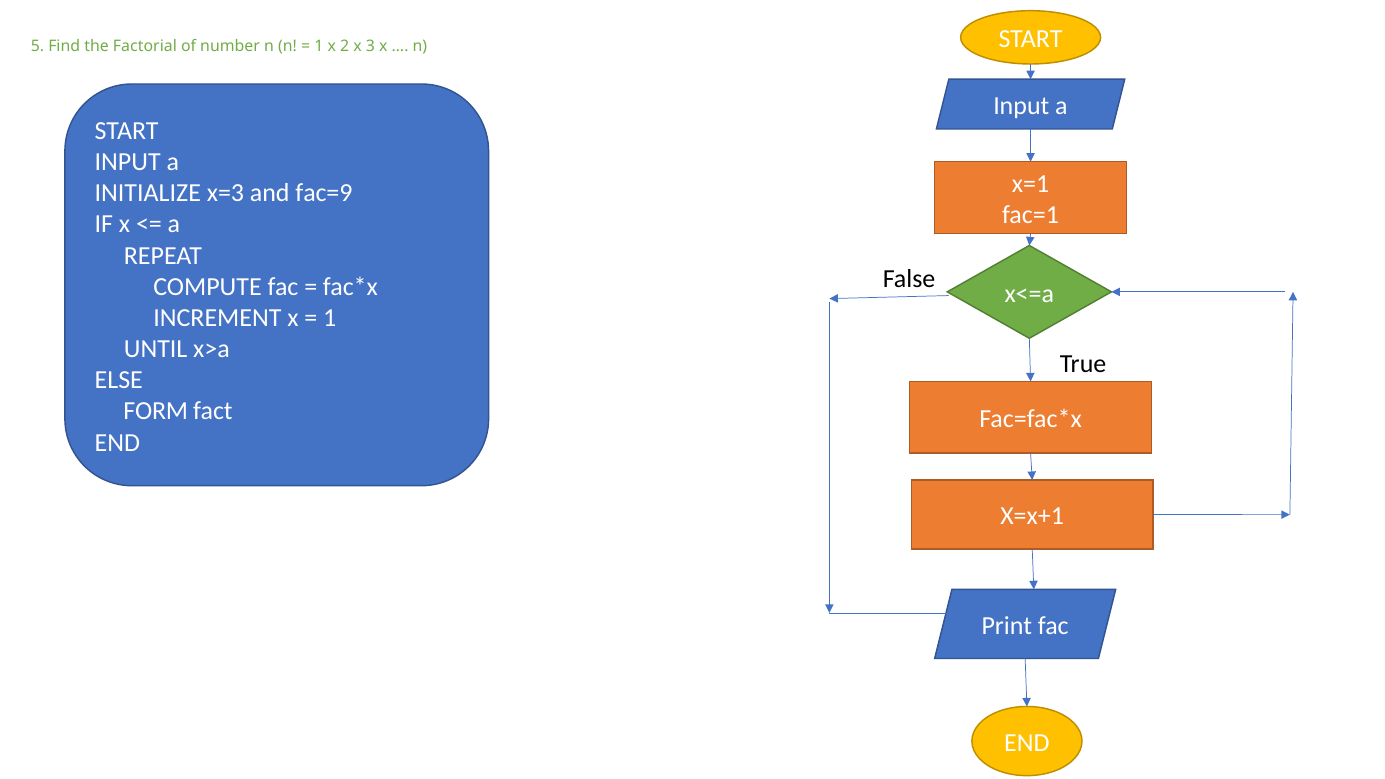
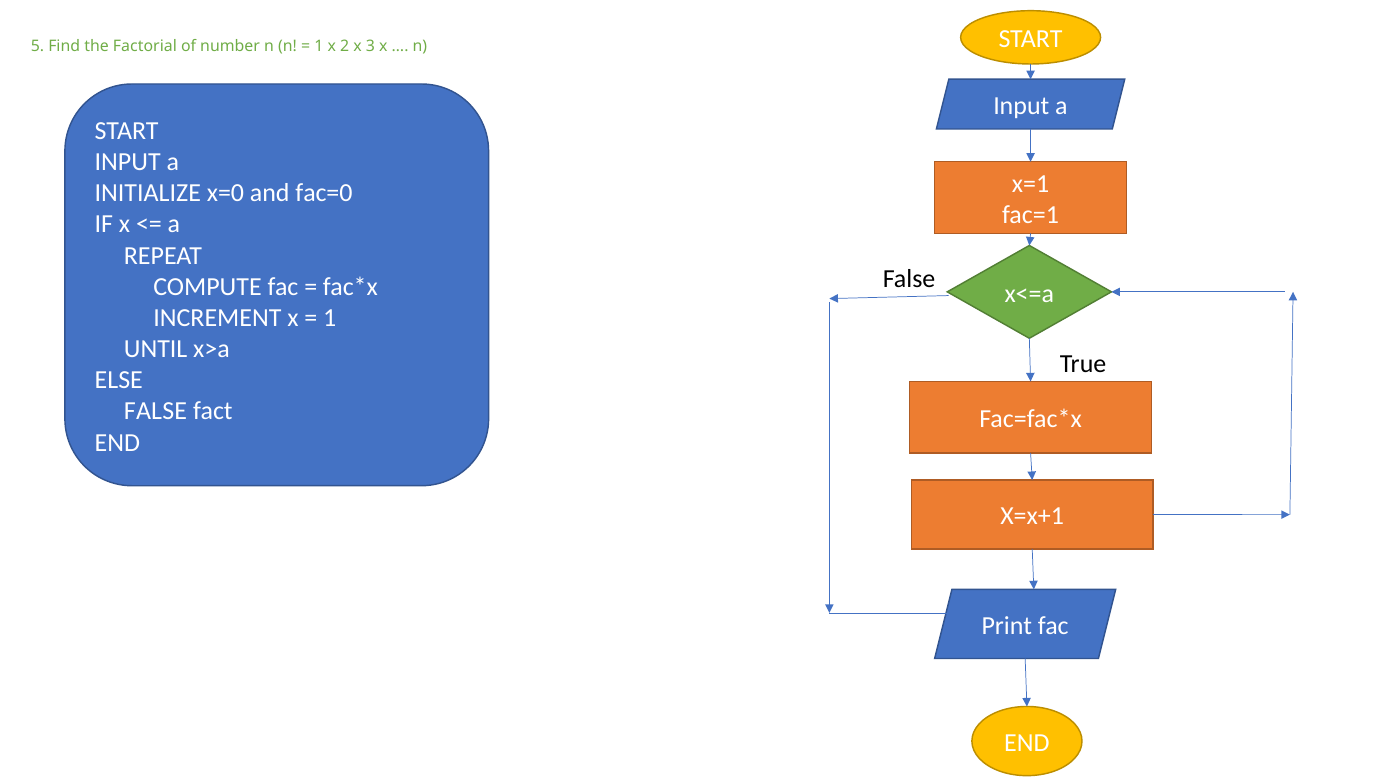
x=3: x=3 -> x=0
fac=9: fac=9 -> fac=0
FORM at (156, 411): FORM -> FALSE
